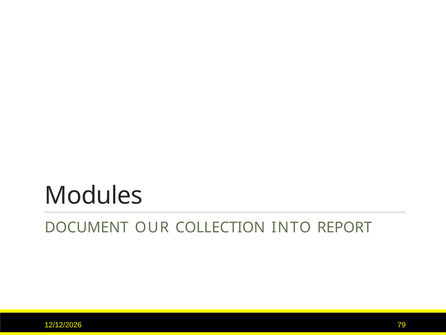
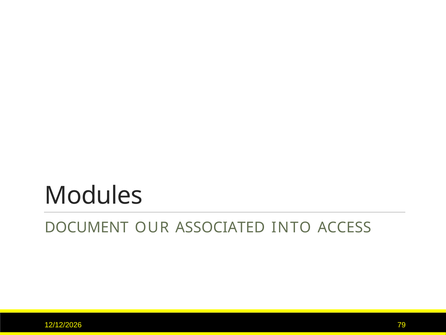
COLLECTION: COLLECTION -> ASSOCIATED
REPORT: REPORT -> ACCESS
